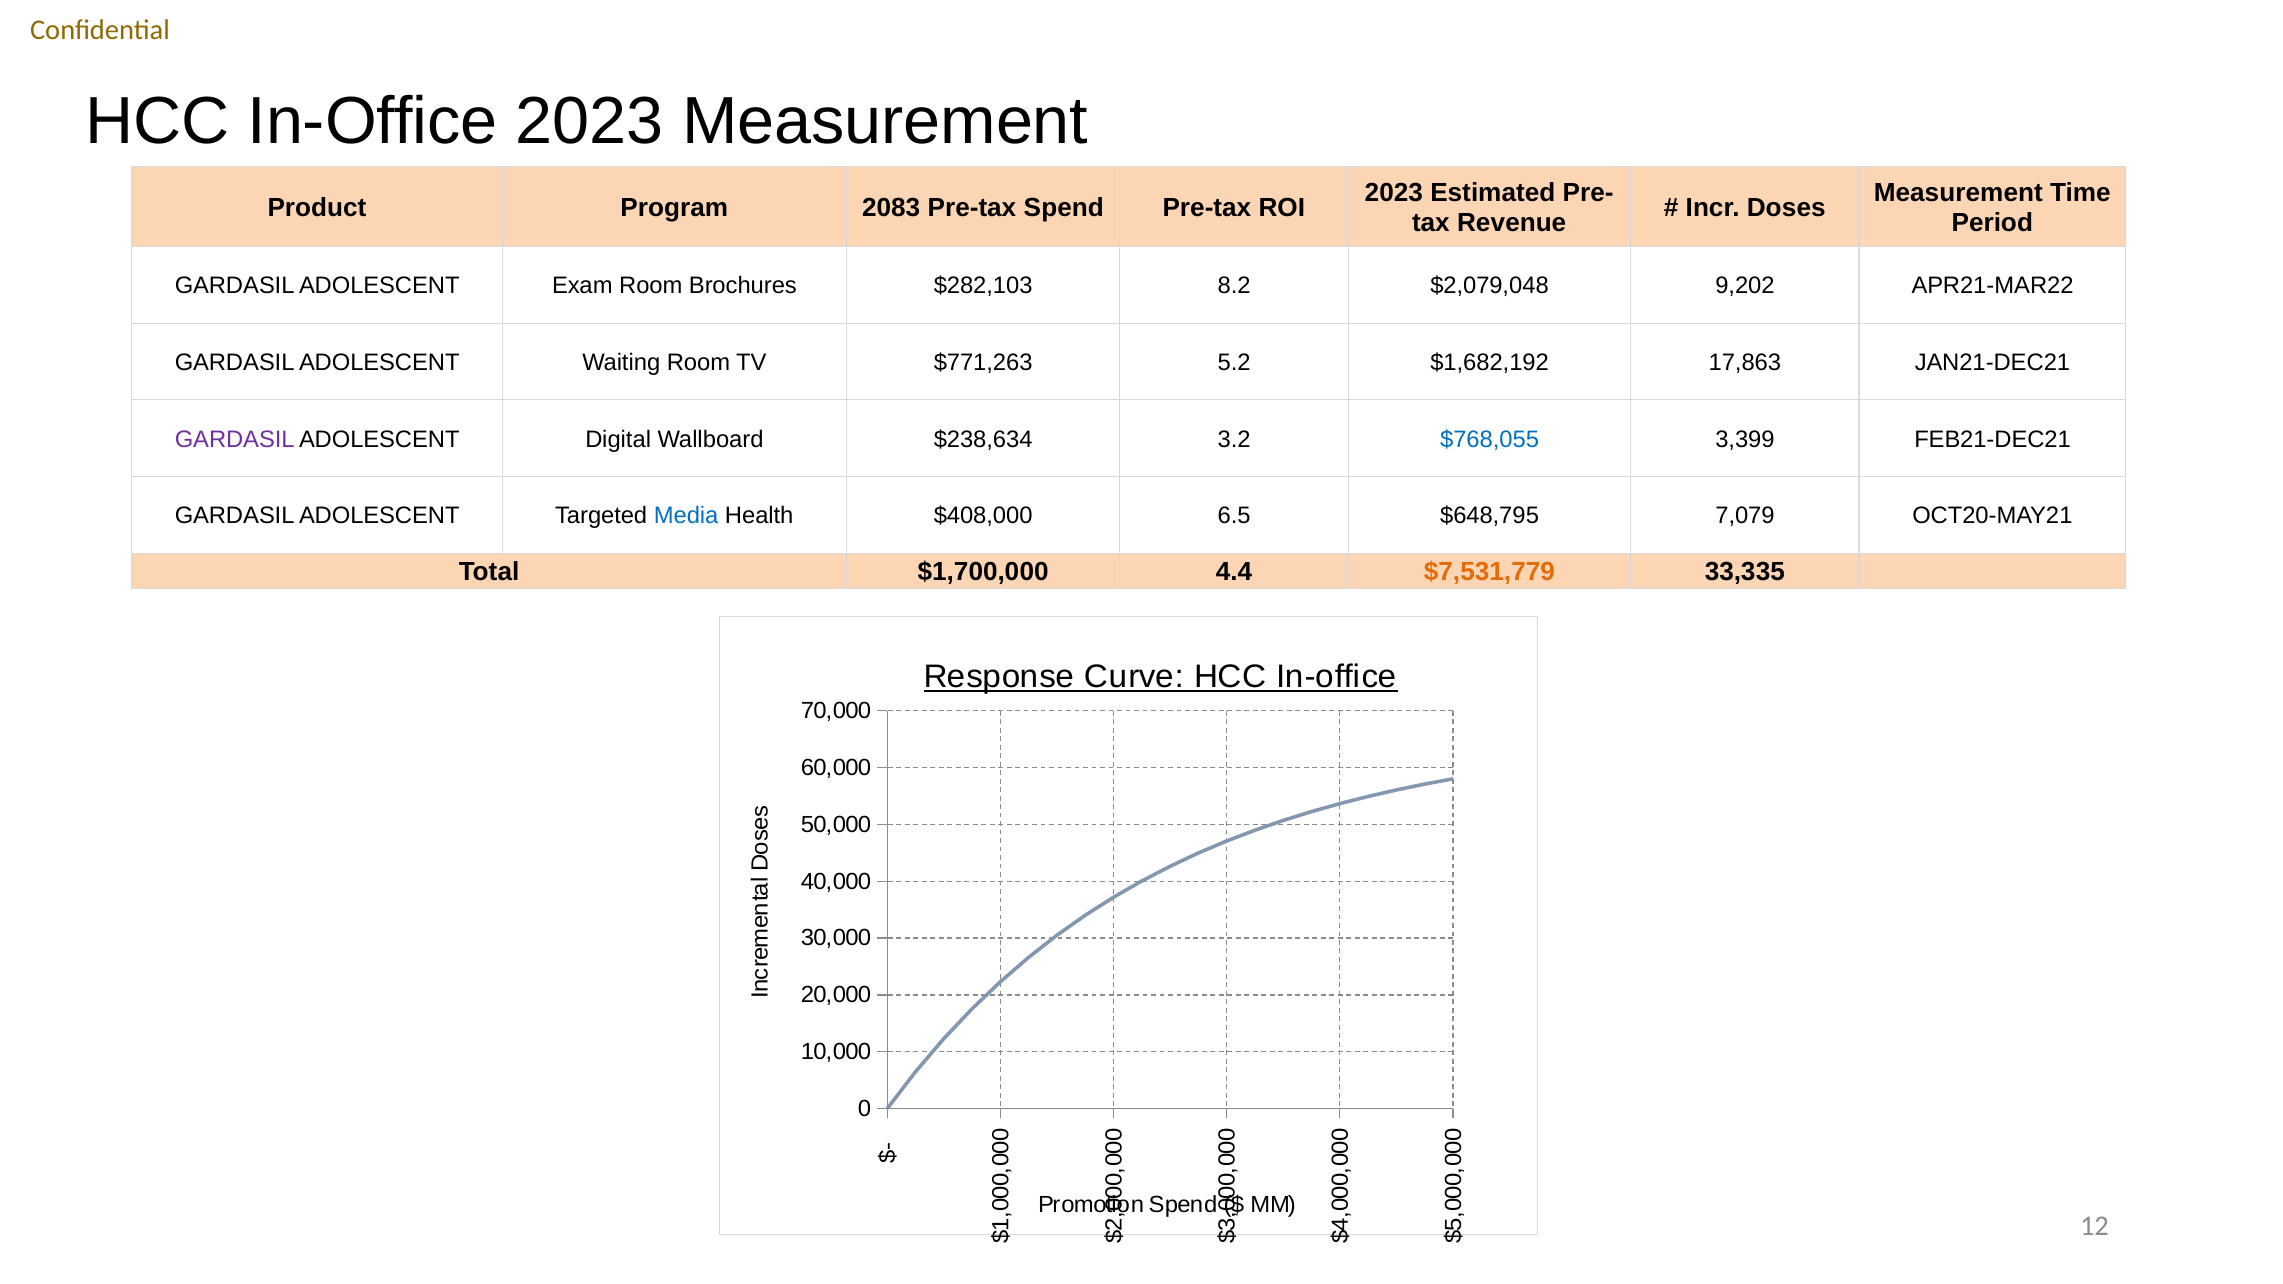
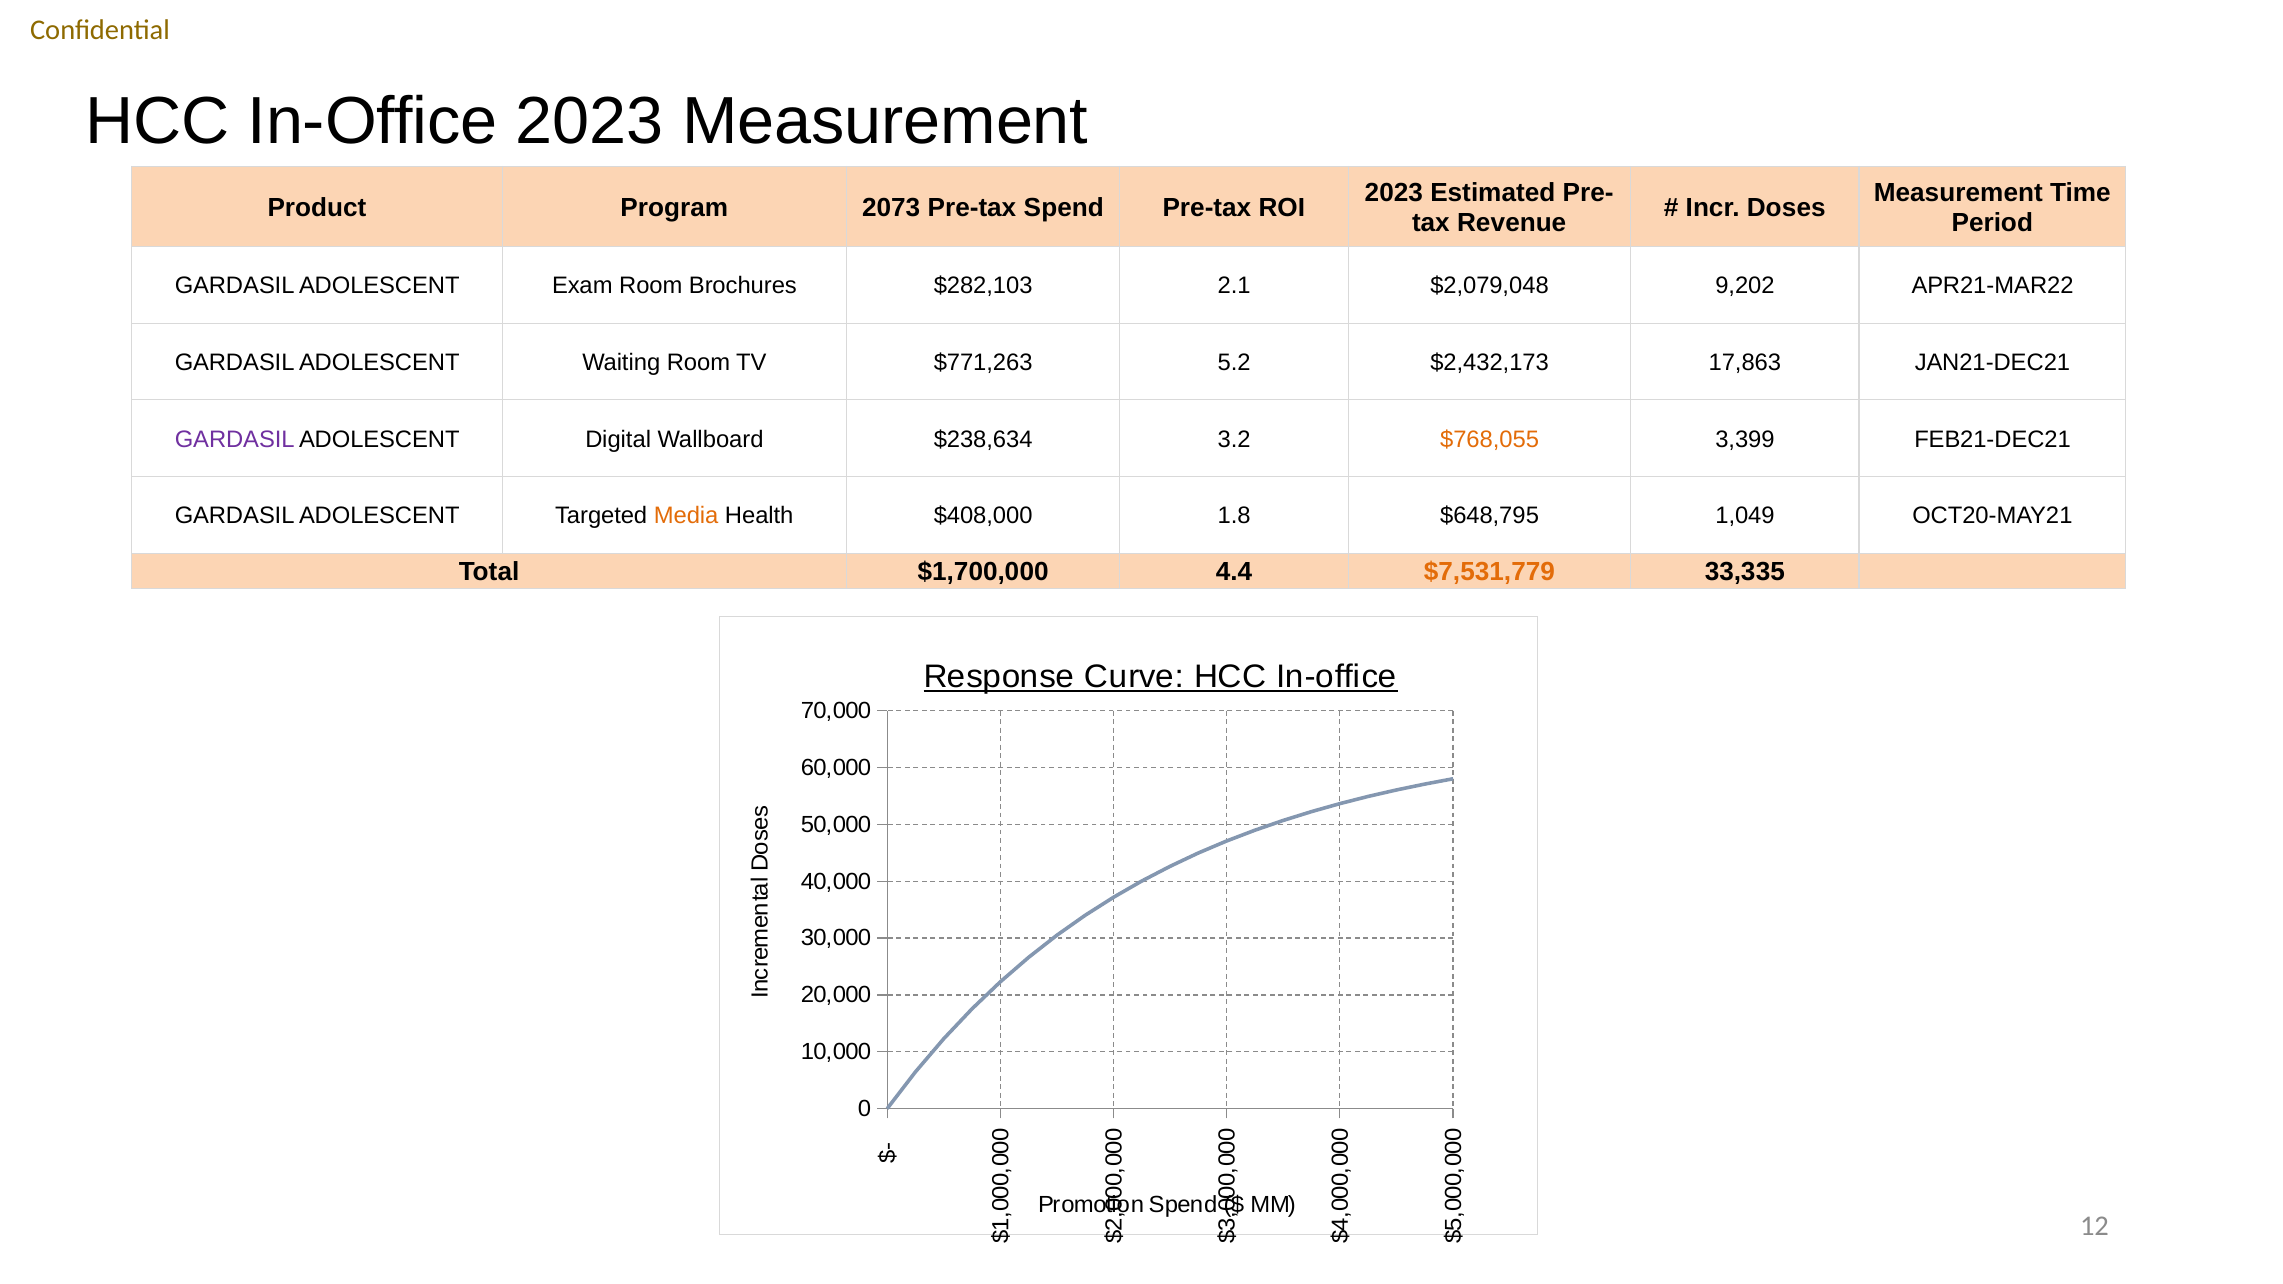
2083: 2083 -> 2073
8.2: 8.2 -> 2.1
$1,682,192: $1,682,192 -> $2,432,173
$768,055 colour: blue -> orange
Media colour: blue -> orange
6.5: 6.5 -> 1.8
7,079: 7,079 -> 1,049
